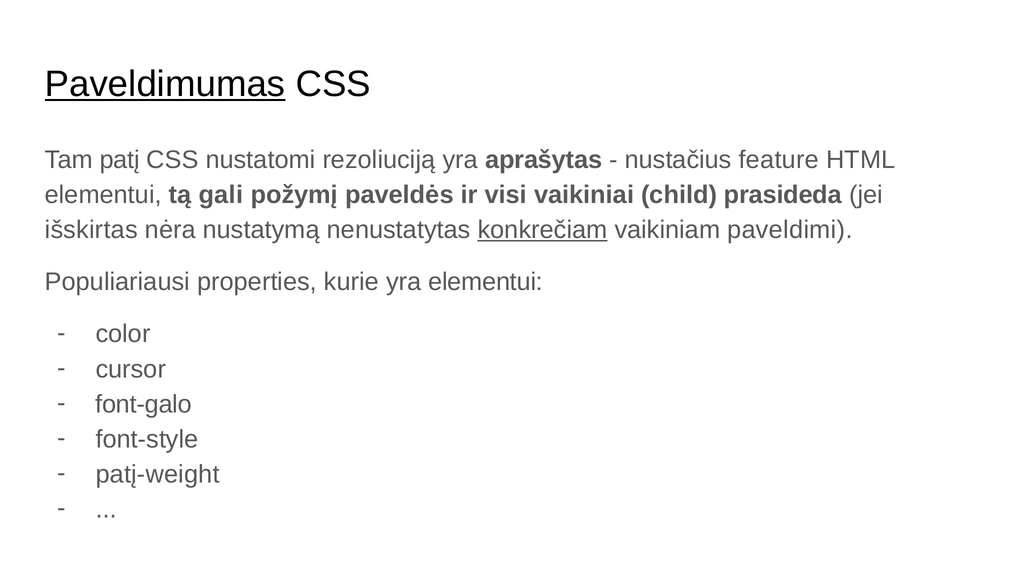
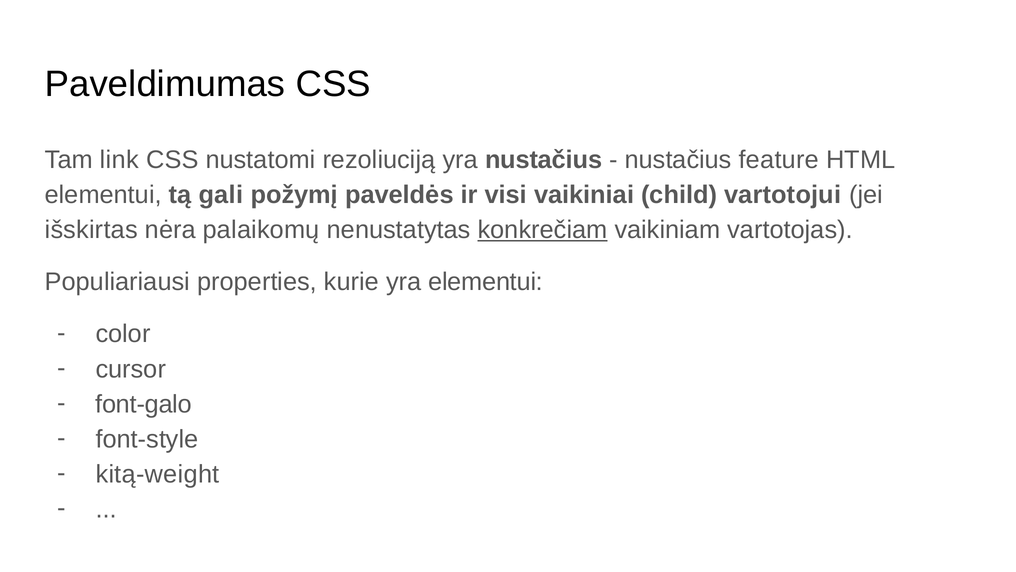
Paveldimumas underline: present -> none
patį: patį -> link
yra aprašytas: aprašytas -> nustačius
prasideda: prasideda -> vartotojui
nustatymą: nustatymą -> palaikomų
paveldimi: paveldimi -> vartotojas
patį-weight: patį-weight -> kitą-weight
